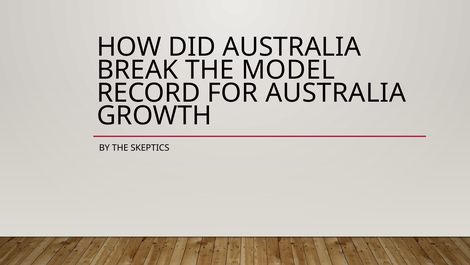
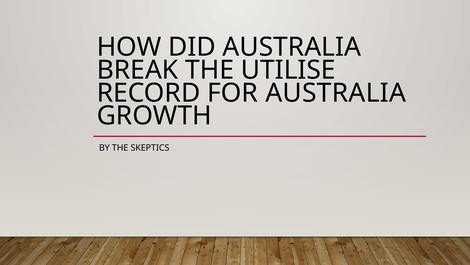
MODEL: MODEL -> UTILISE
